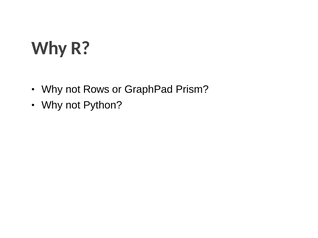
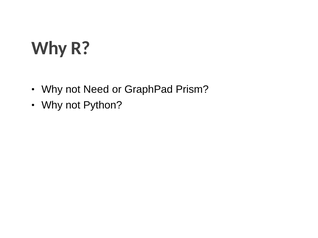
Rows: Rows -> Need
